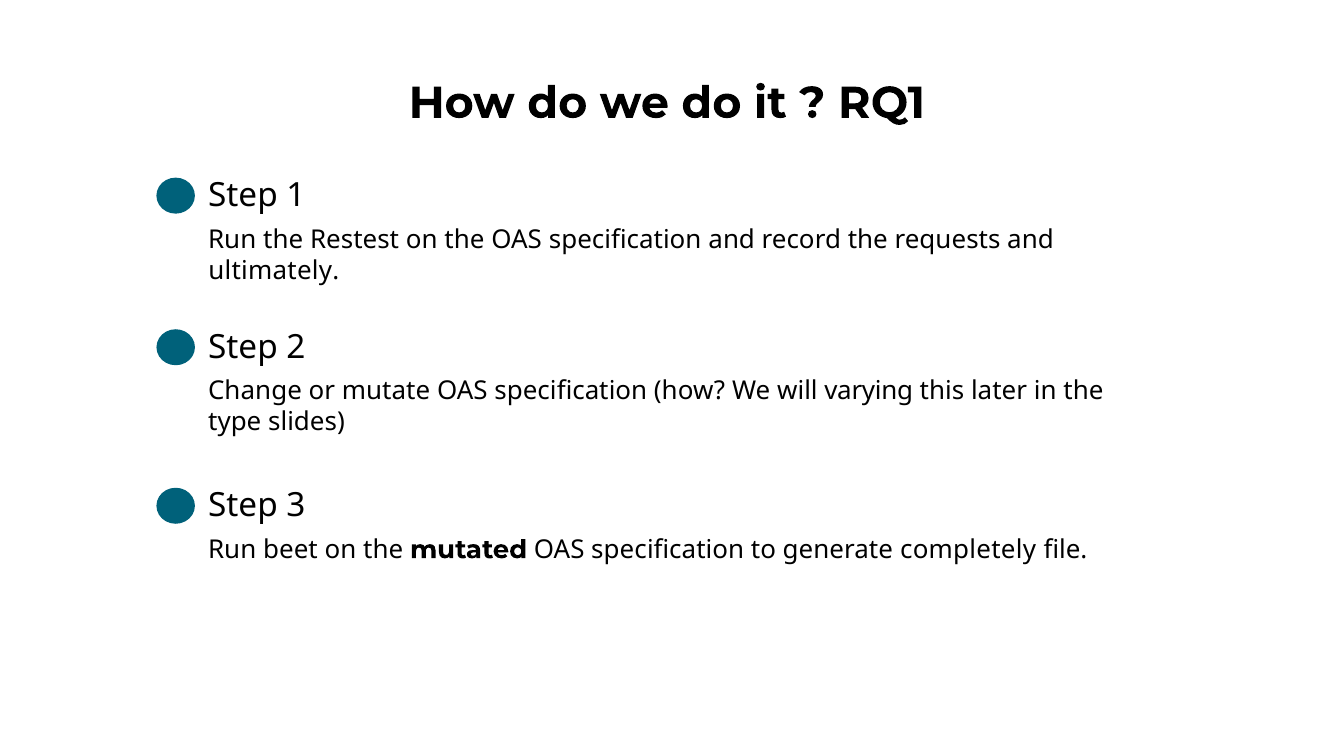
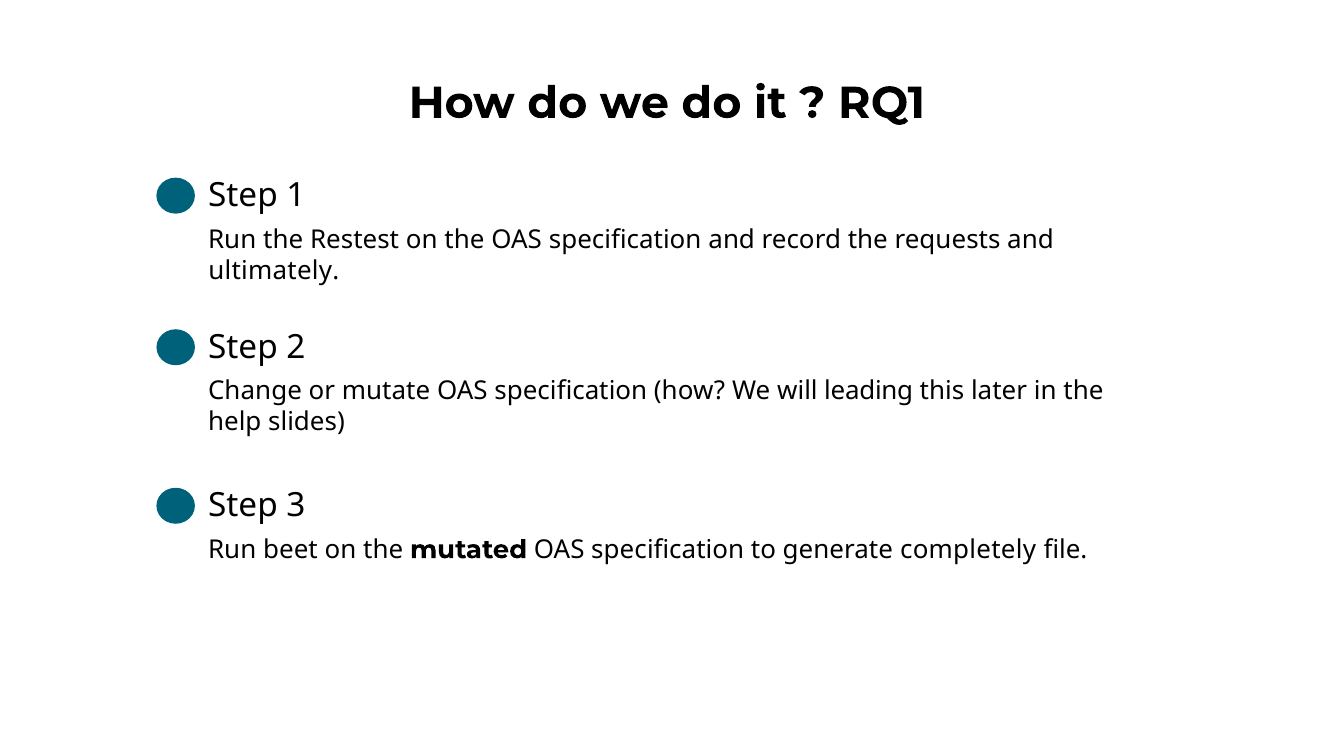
varying: varying -> leading
type: type -> help
